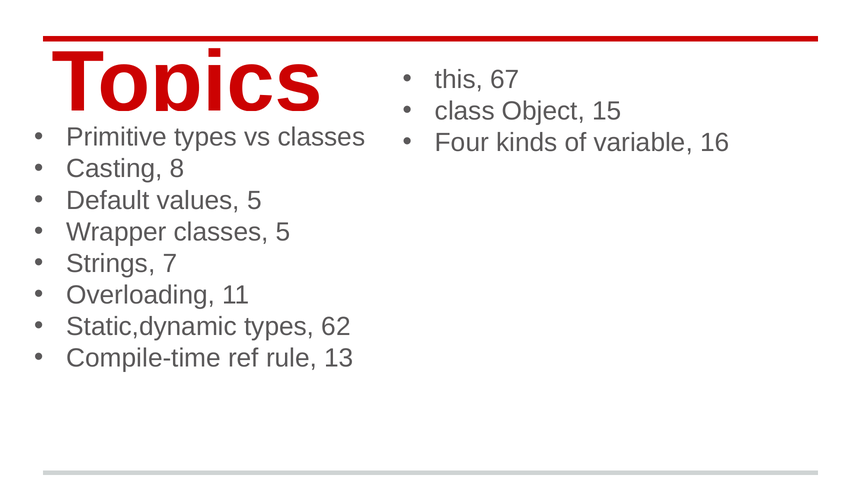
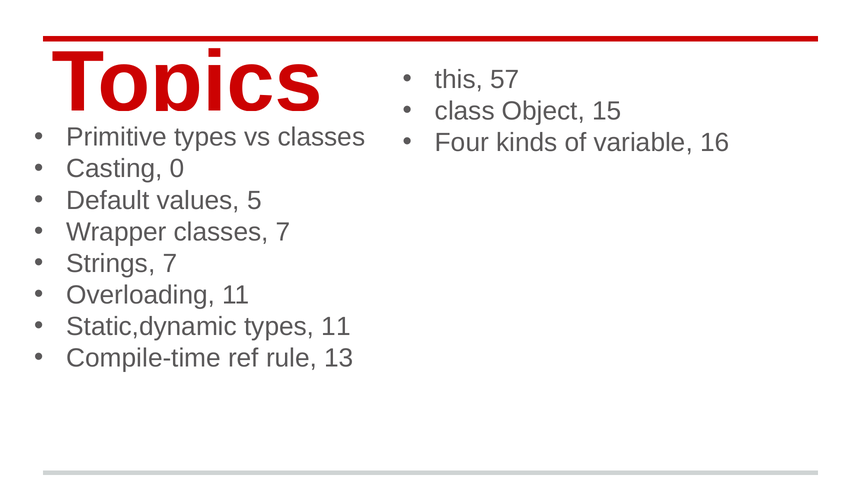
67: 67 -> 57
8: 8 -> 0
classes 5: 5 -> 7
types 62: 62 -> 11
